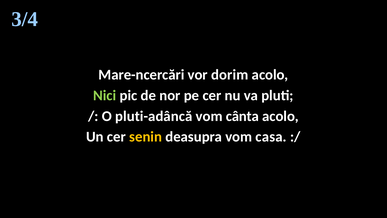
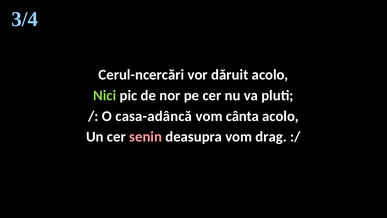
Mare-ncercări: Mare-ncercări -> Cerul-ncercări
dorim: dorim -> dăruit
pluti-adâncă: pluti-adâncă -> casa-adâncă
senin colour: yellow -> pink
casa: casa -> drag
